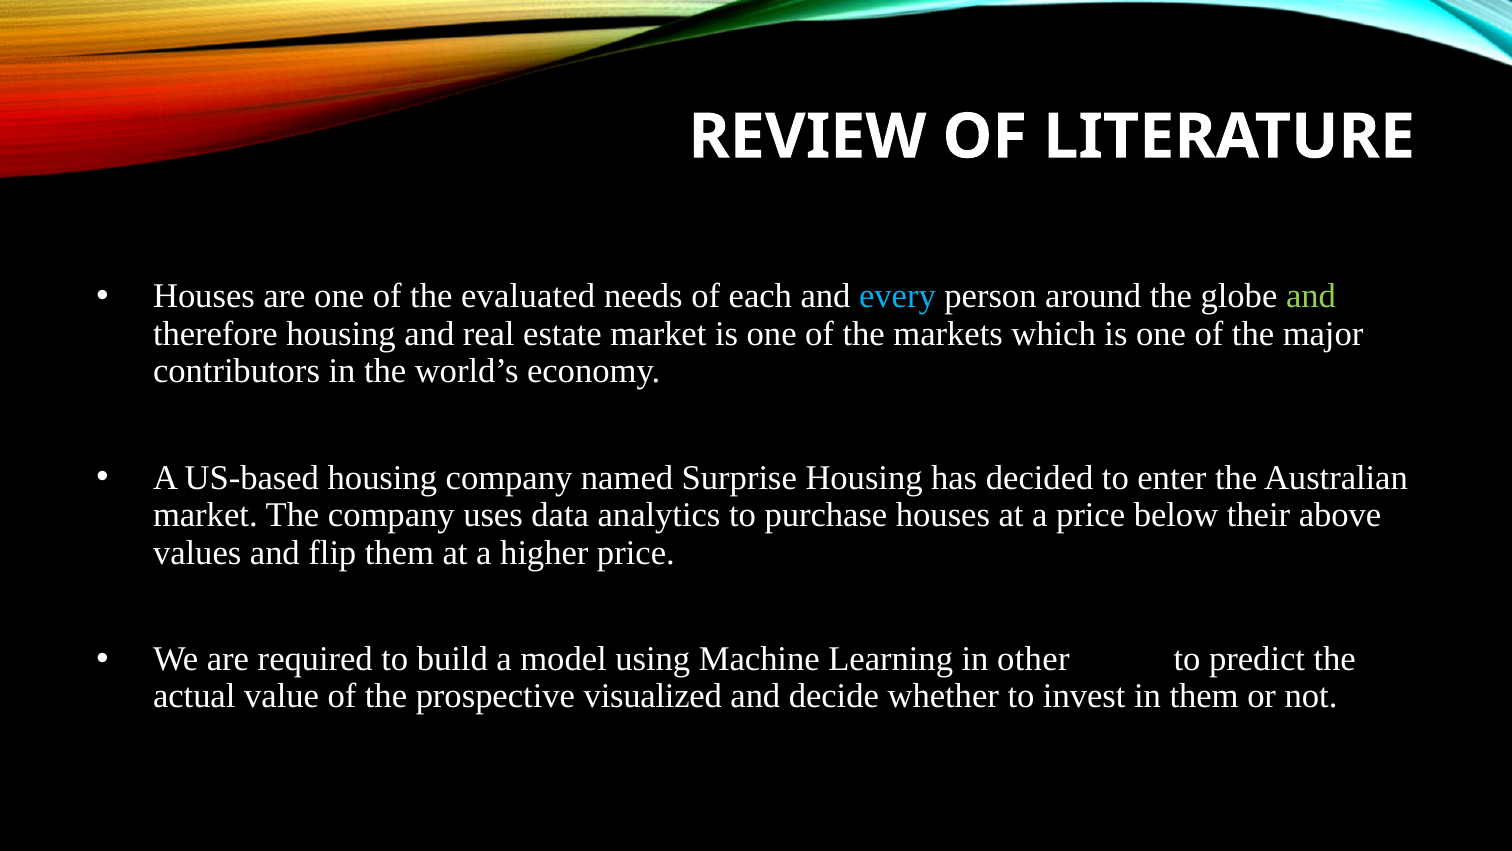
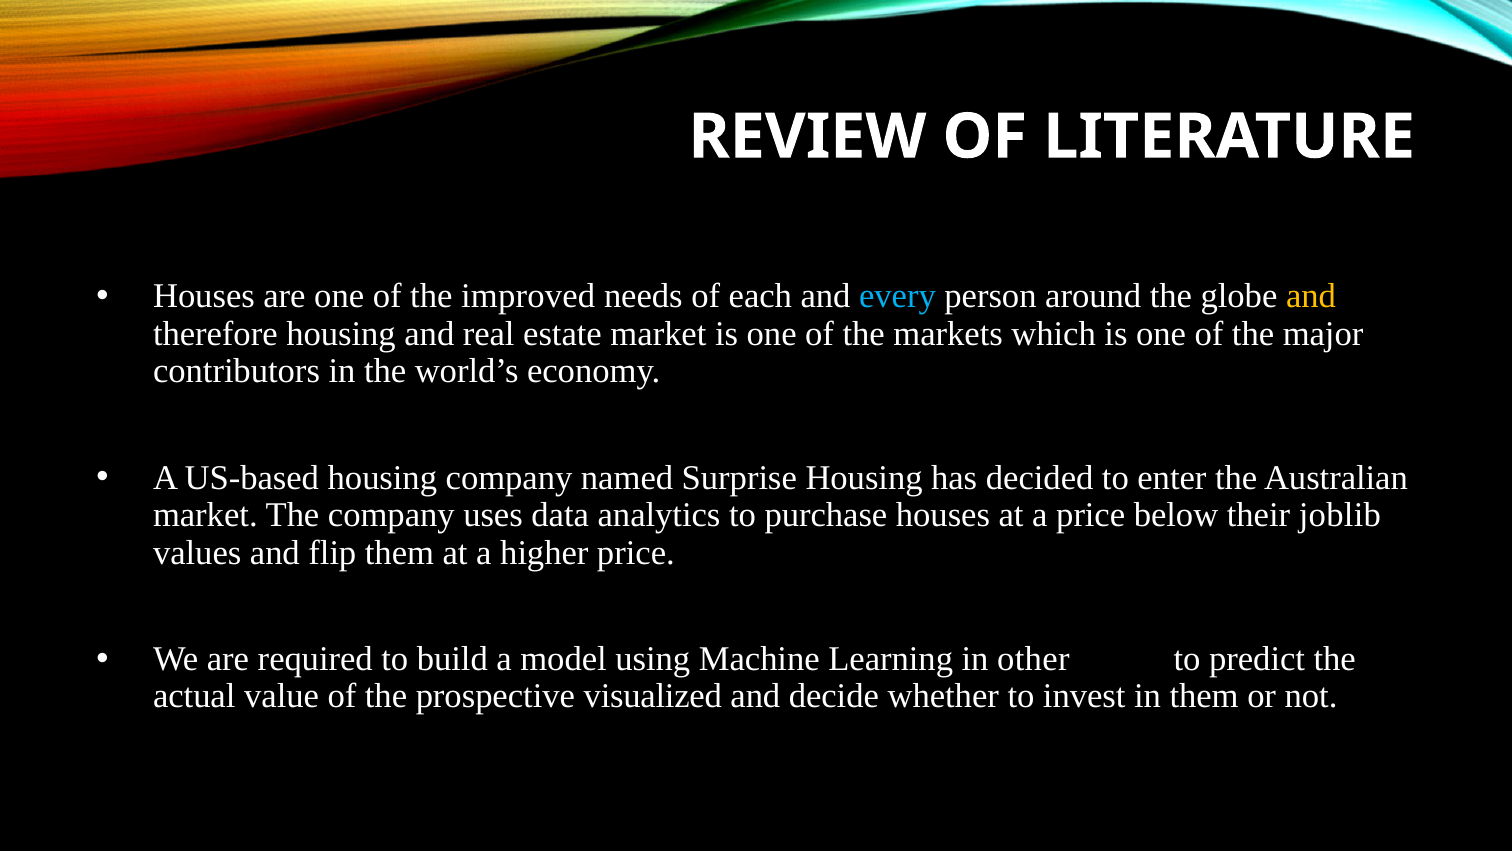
evaluated: evaluated -> improved
and at (1311, 296) colour: light green -> yellow
above: above -> joblib
